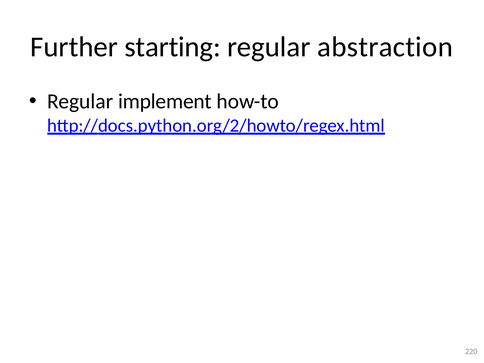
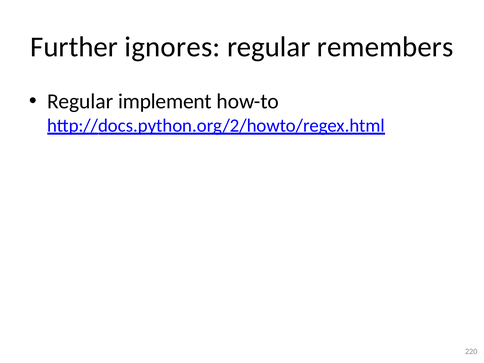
starting: starting -> ignores
abstraction: abstraction -> remembers
